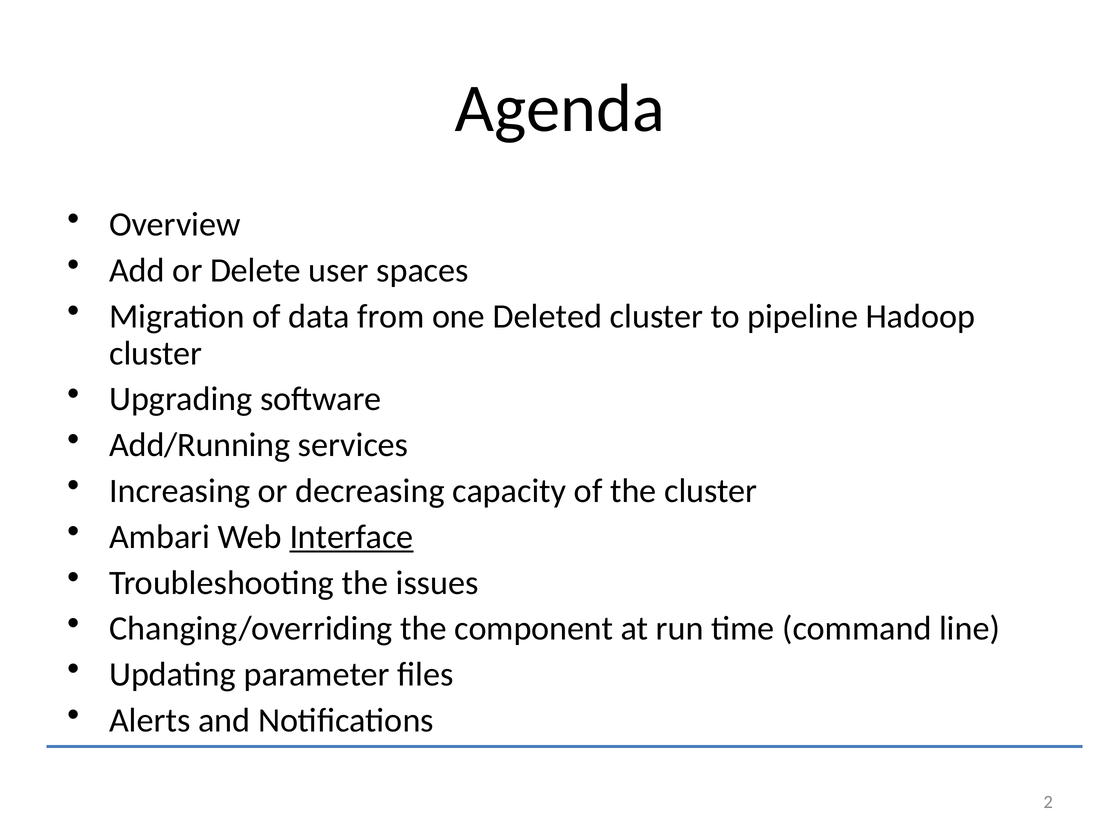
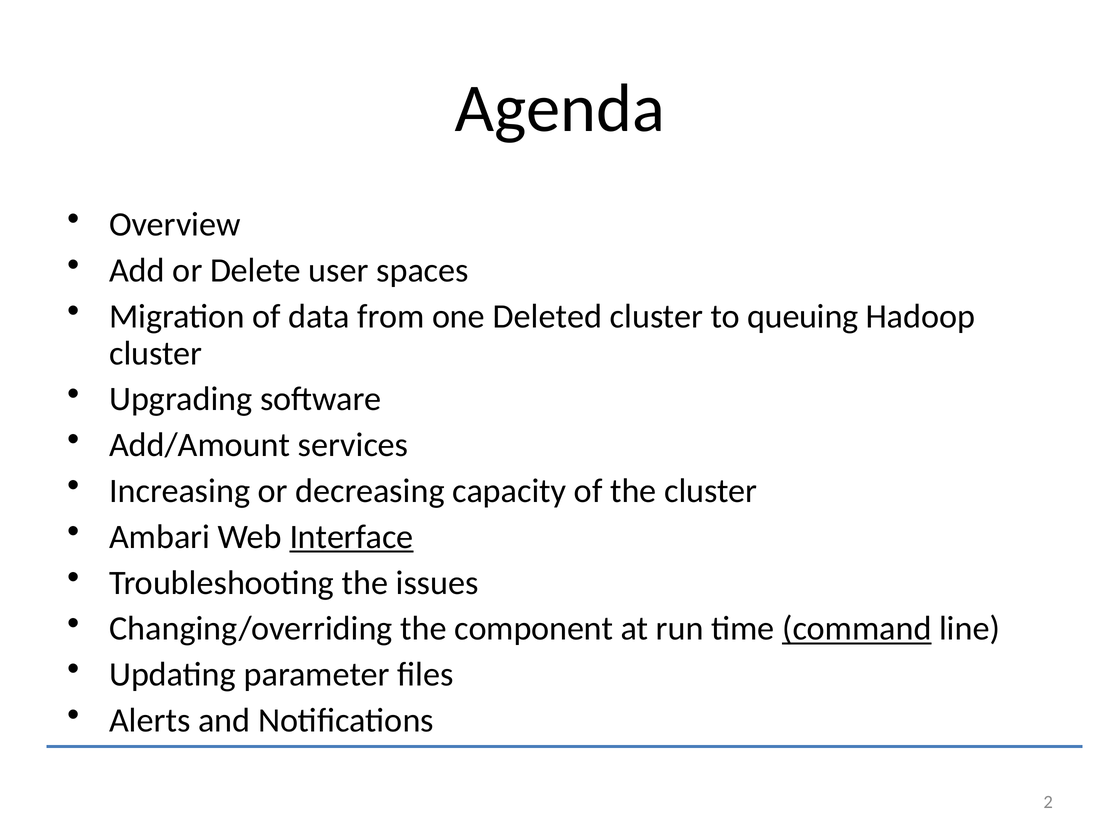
pipeline: pipeline -> queuing
Add/Running: Add/Running -> Add/Amount
command underline: none -> present
